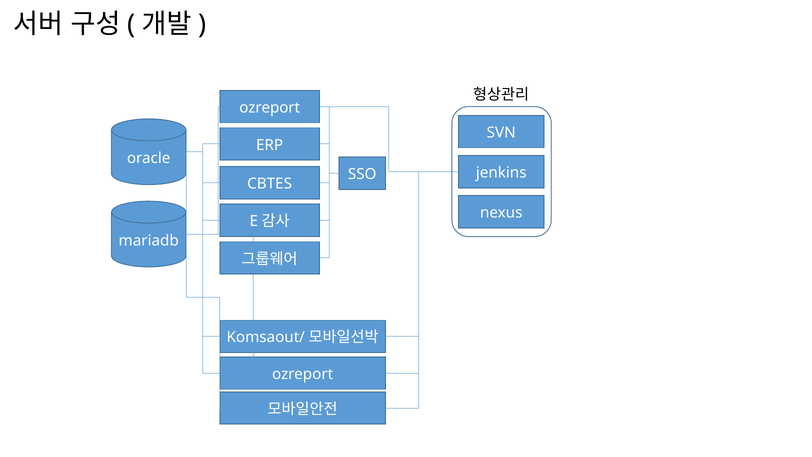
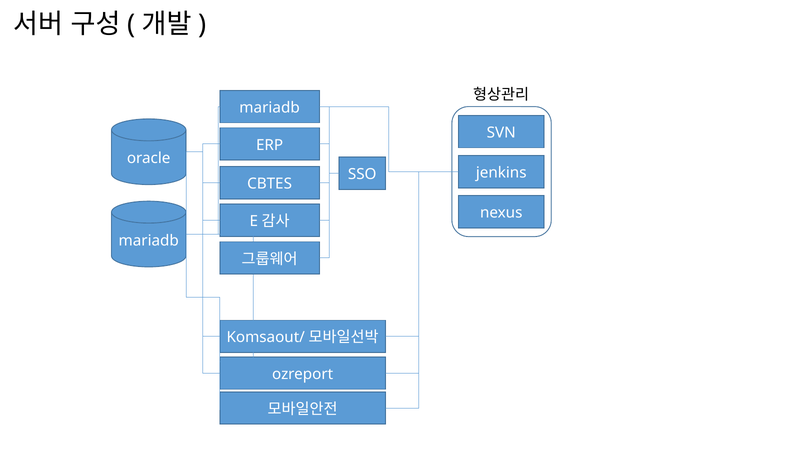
ozreport at (270, 108): ozreport -> mariadb
